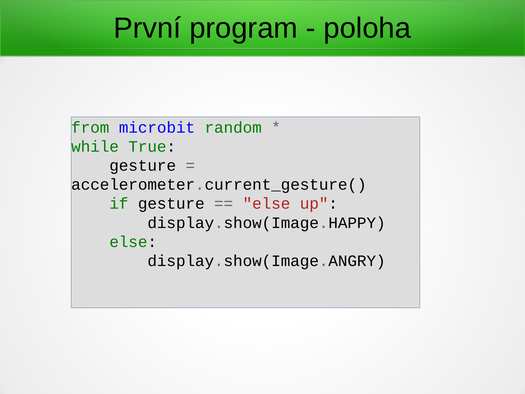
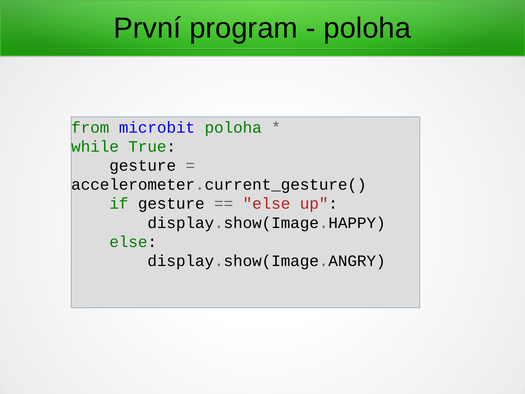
microbit random: random -> poloha
